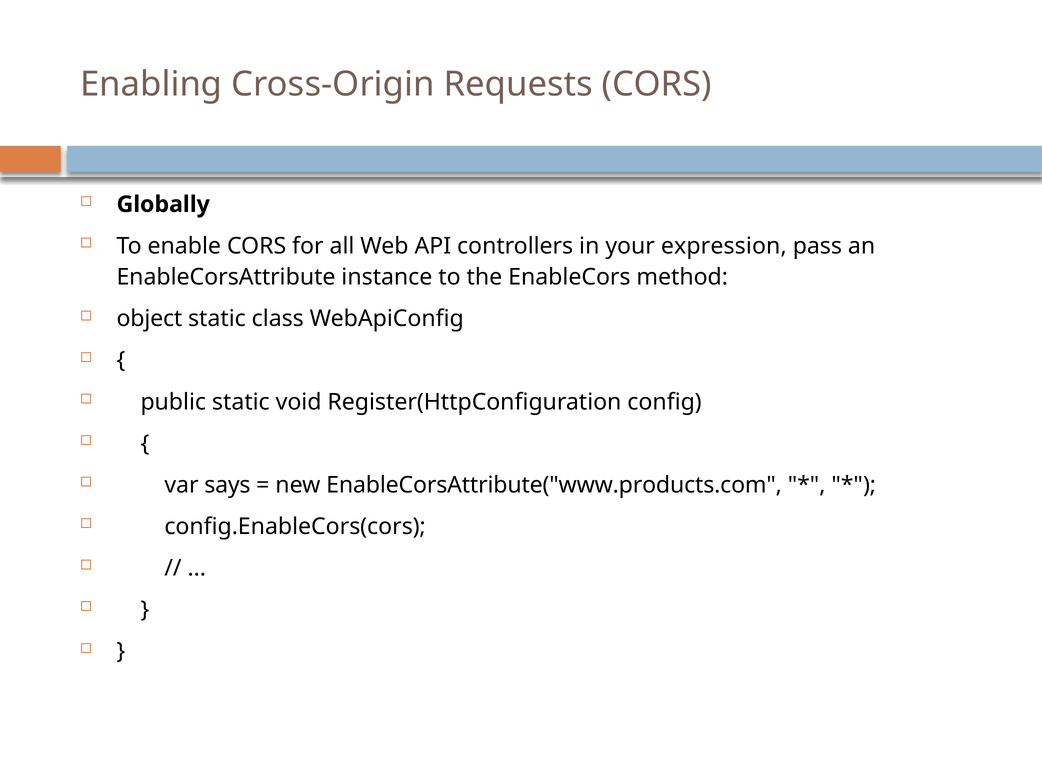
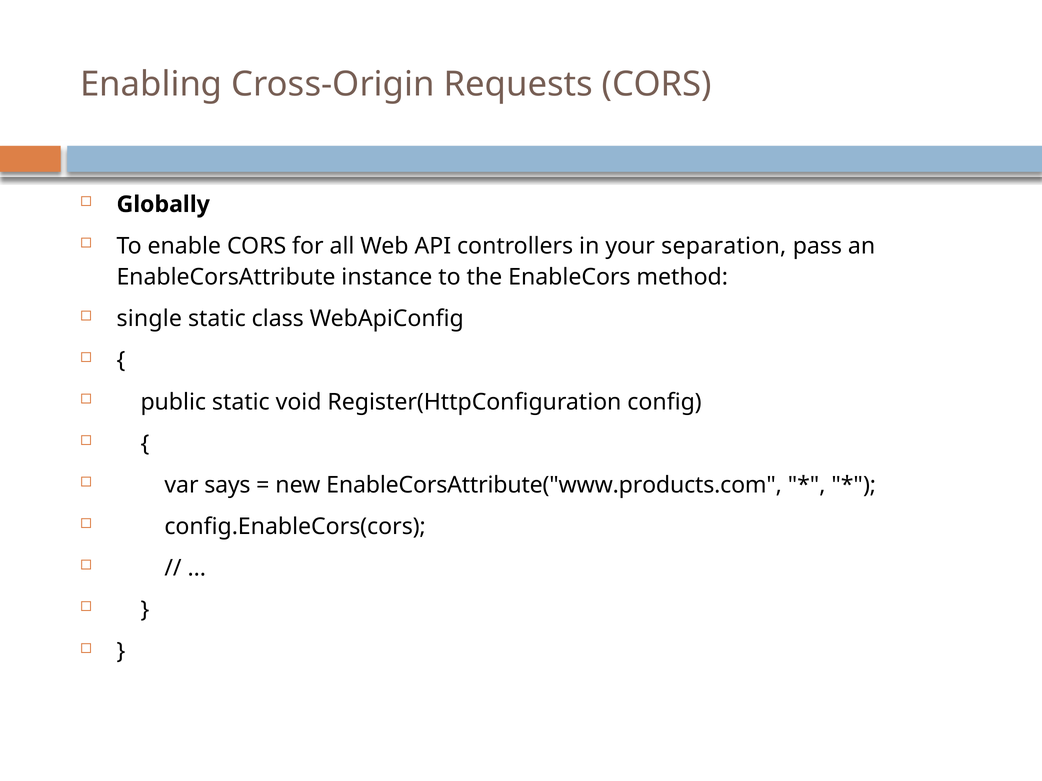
expression: expression -> separation
object: object -> single
